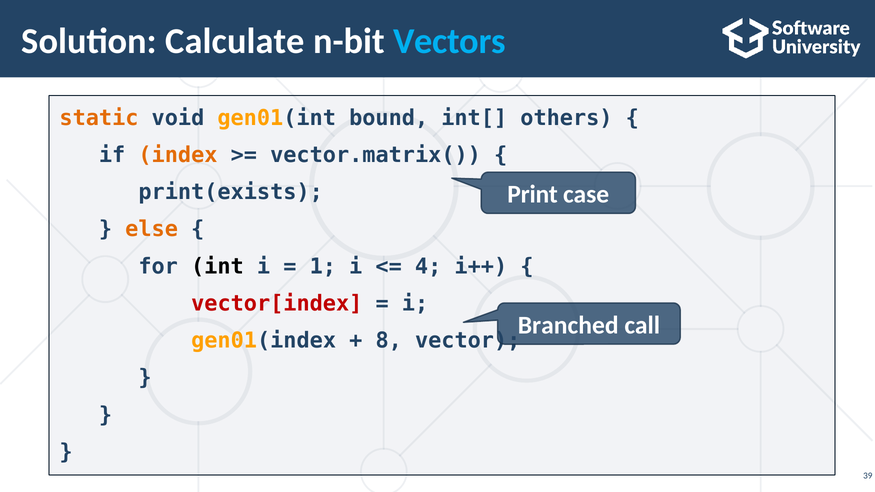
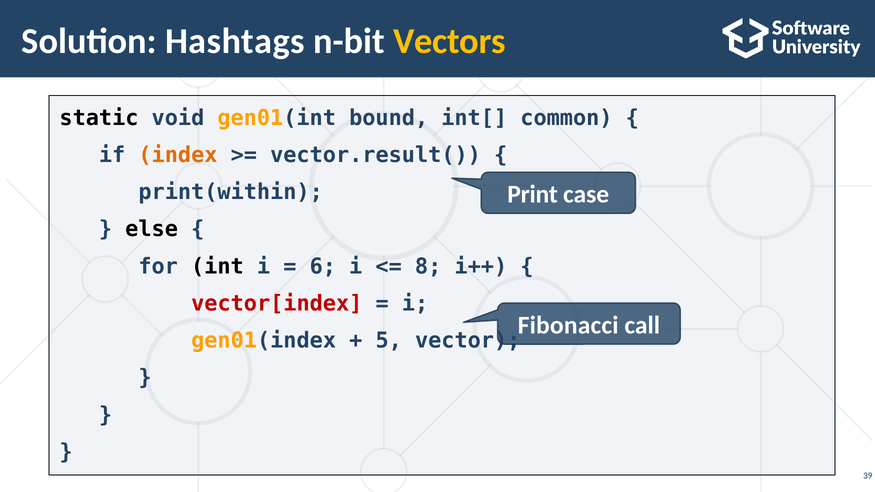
Calculate: Calculate -> Hashtags
Vectors colour: light blue -> yellow
static colour: orange -> black
others: others -> common
vector.matrix(: vector.matrix( -> vector.result(
print(exists: print(exists -> print(within
else colour: orange -> black
1: 1 -> 6
4: 4 -> 8
Branched: Branched -> Fibonacci
8: 8 -> 5
